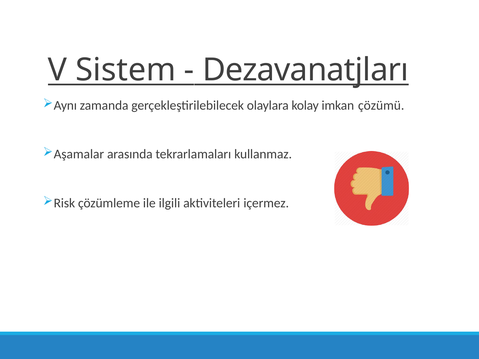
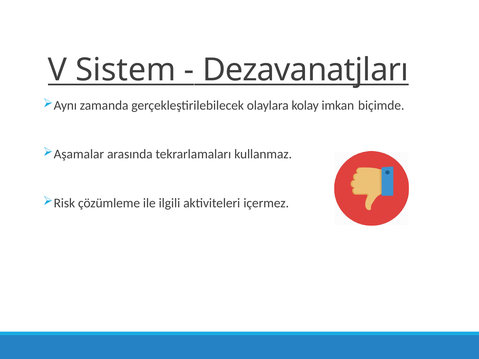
çözümü: çözümü -> biçimde
